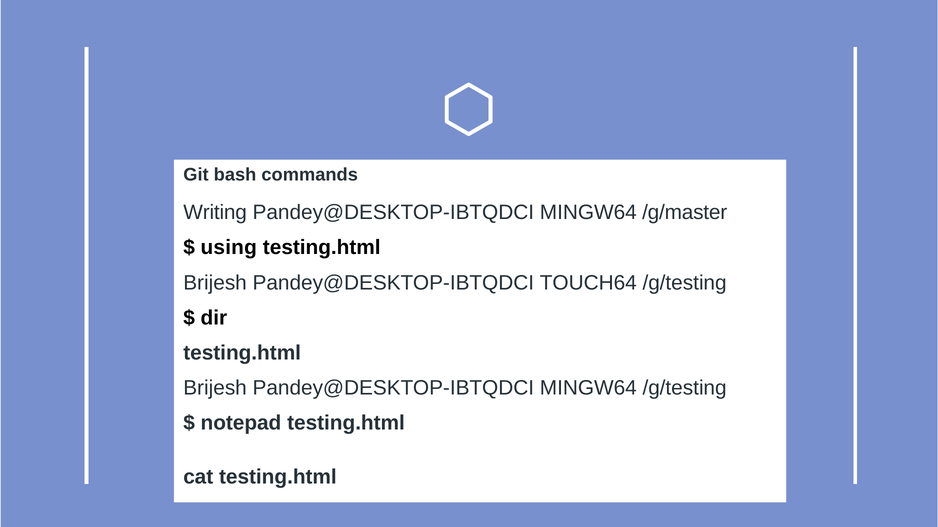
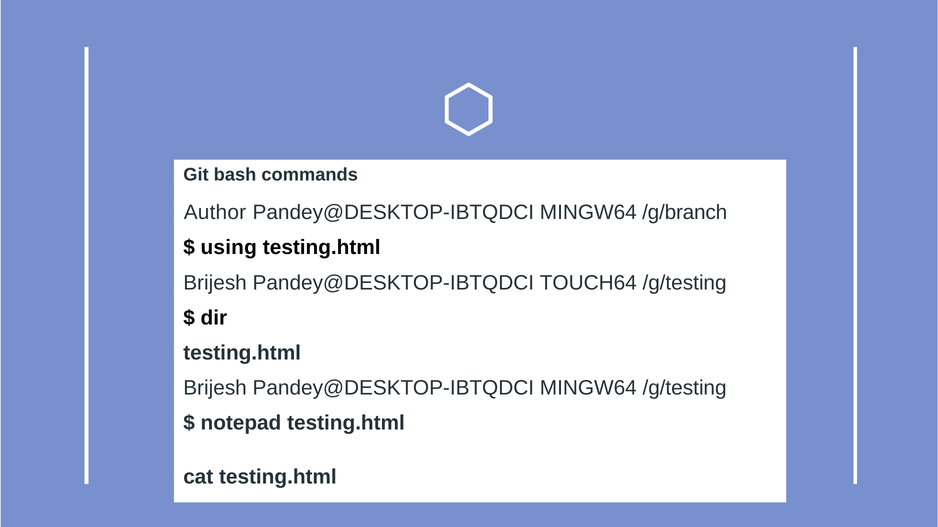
Writing: Writing -> Author
/g/master: /g/master -> /g/branch
